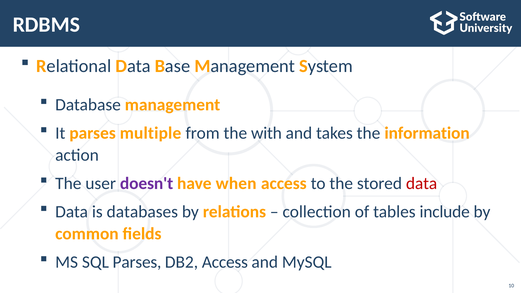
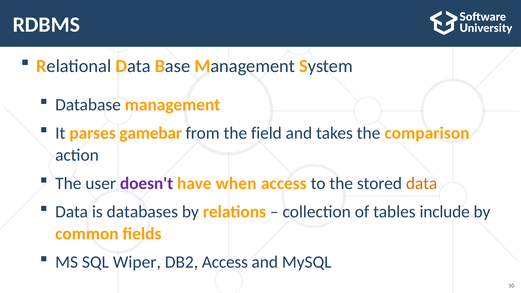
multiple: multiple -> gamebar
with: with -> field
information: information -> comparison
data at (422, 184) colour: red -> orange
SQL Parses: Parses -> Wiper
